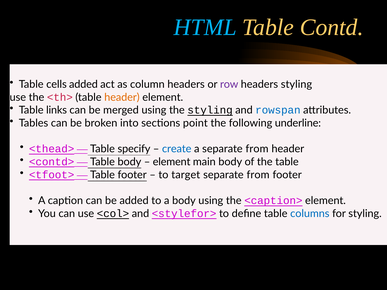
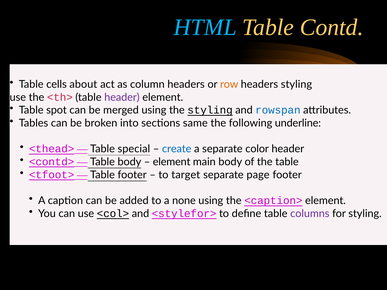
cells added: added -> about
row colour: purple -> orange
header at (122, 97) colour: orange -> purple
links: links -> spot
point: point -> same
specify: specify -> special
a separate from: from -> color
from at (258, 175): from -> page
a body: body -> none
columns colour: blue -> purple
